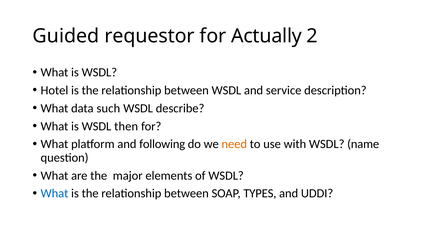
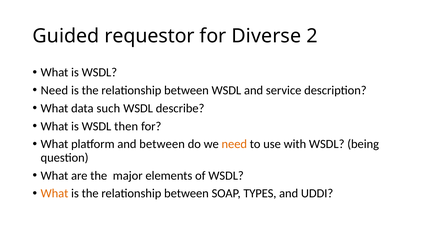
Actually: Actually -> Diverse
Hotel at (54, 90): Hotel -> Need
and following: following -> between
name: name -> being
What at (55, 193) colour: blue -> orange
